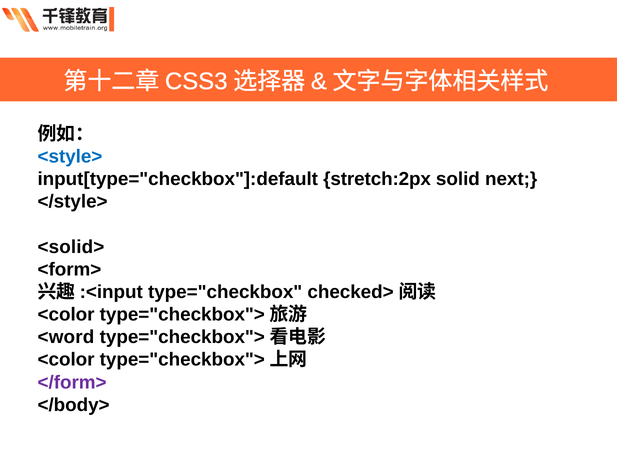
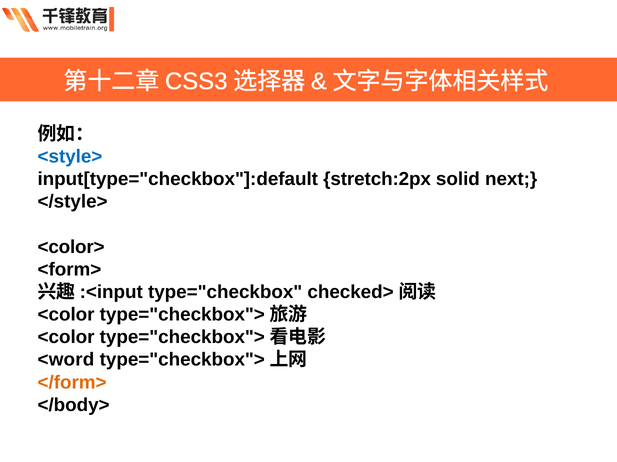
<solid>: <solid> -> <color>
<word at (66, 338): <word -> <color
<color at (66, 360): <color -> <word
</form> colour: purple -> orange
